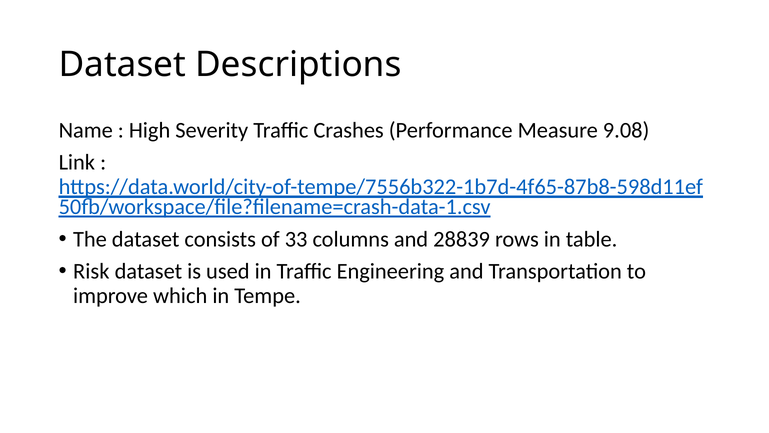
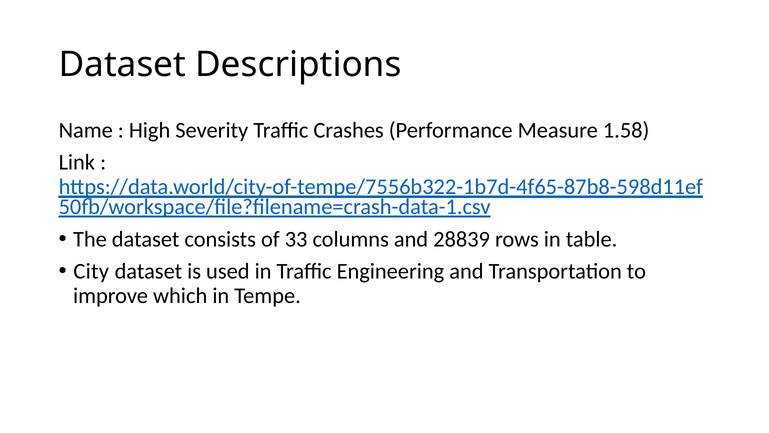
9.08: 9.08 -> 1.58
Risk: Risk -> City
